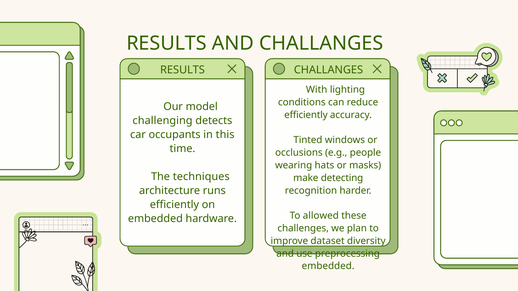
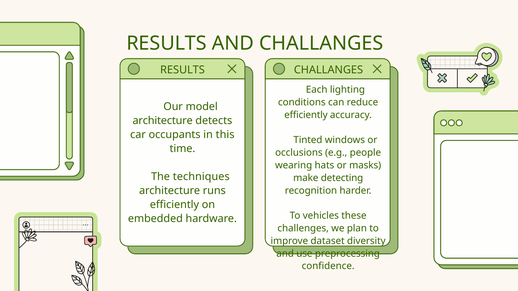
With: With -> Each
challenging at (163, 121): challenging -> architecture
allowed: allowed -> vehicles
embedded at (328, 266): embedded -> confidence
